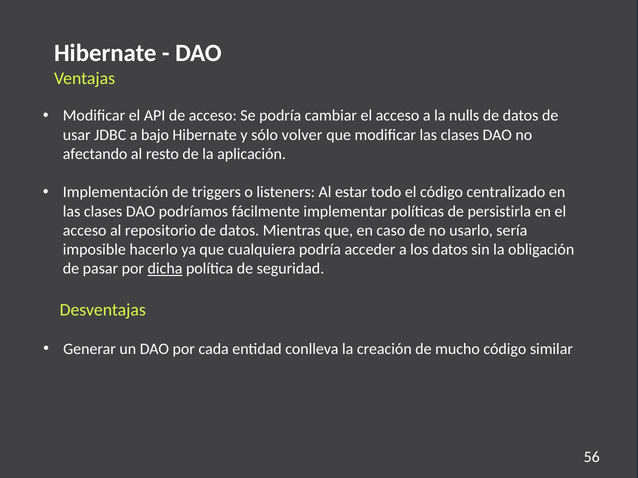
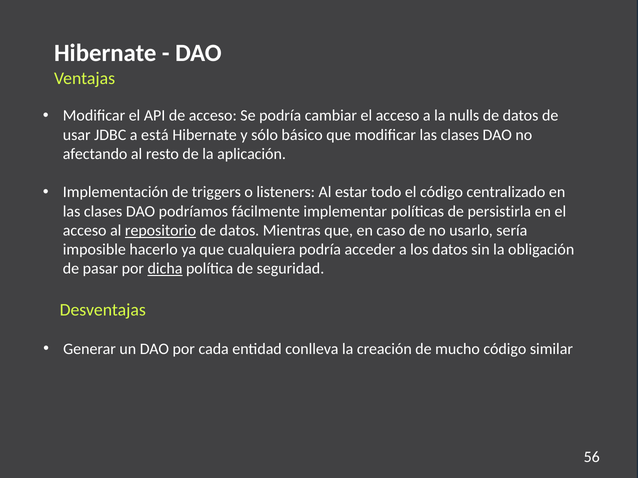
bajo: bajo -> está
volver: volver -> básico
repositorio underline: none -> present
